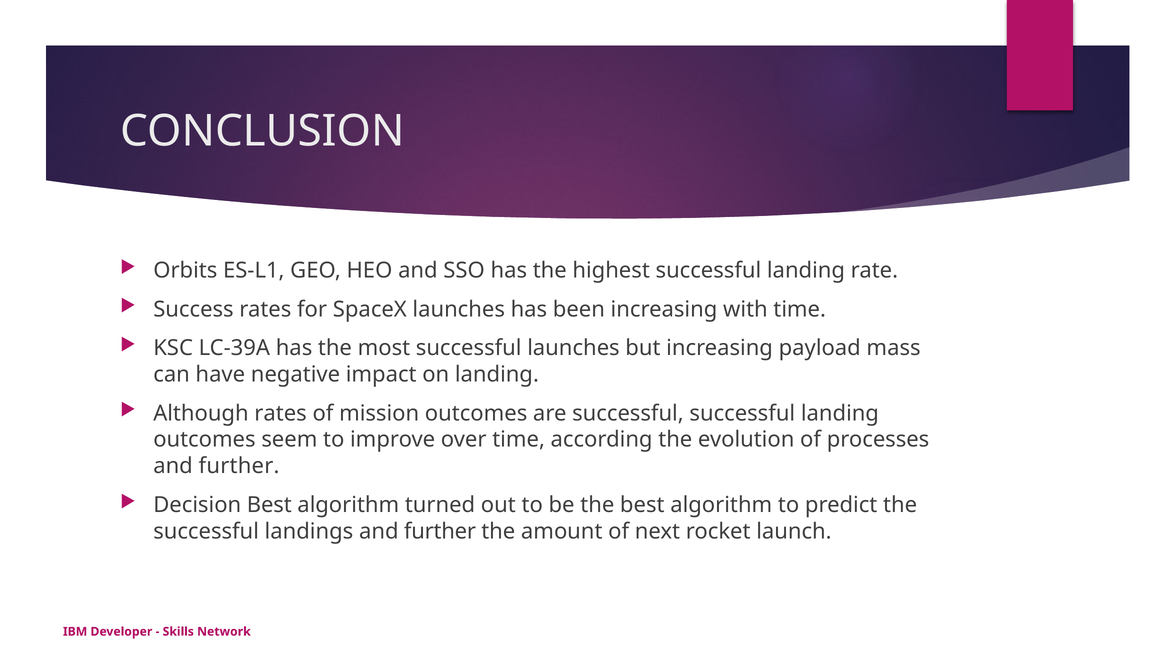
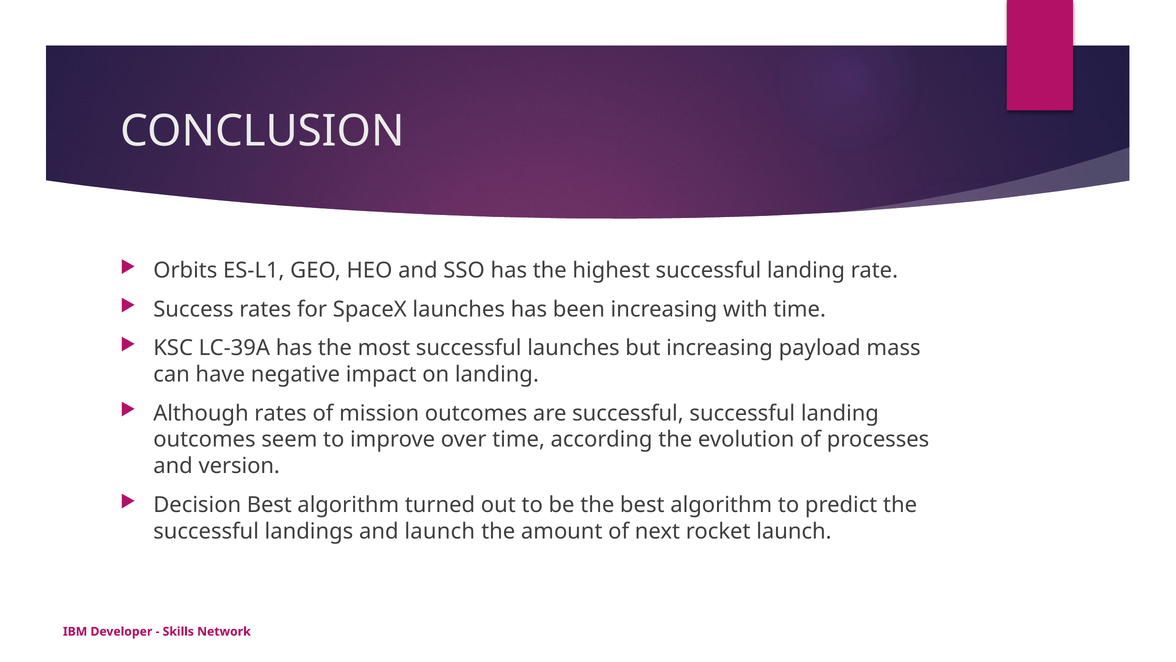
further at (239, 466): further -> version
landings and further: further -> launch
